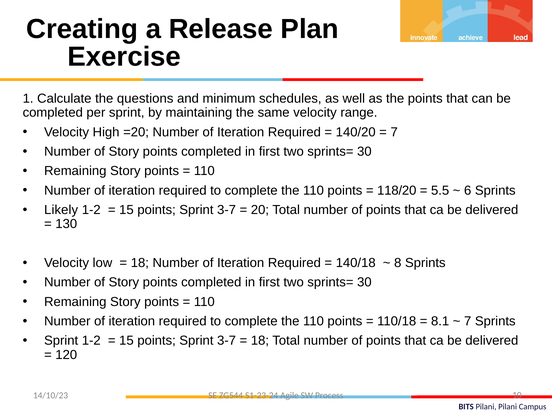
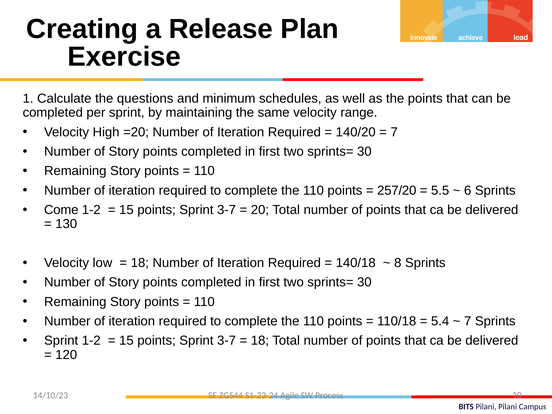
118/20: 118/20 -> 257/20
Likely: Likely -> Come
8.1: 8.1 -> 5.4
